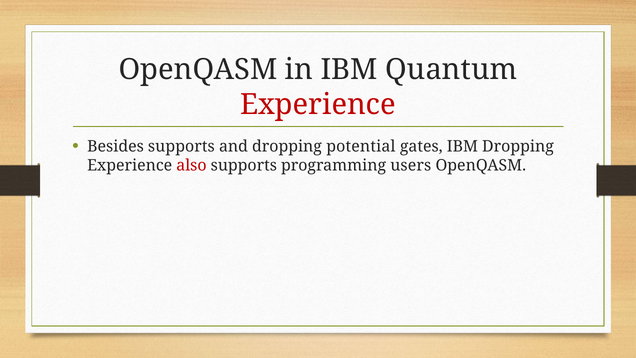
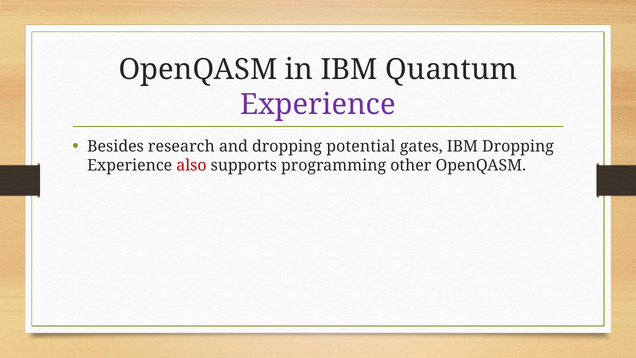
Experience at (318, 105) colour: red -> purple
Besides supports: supports -> research
users: users -> other
